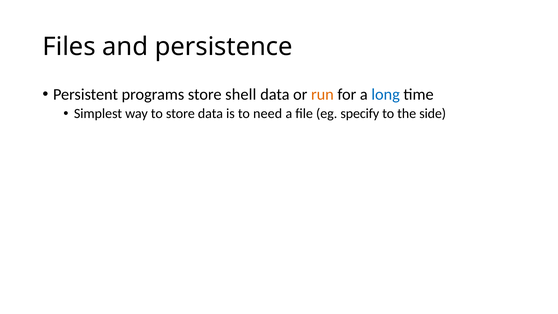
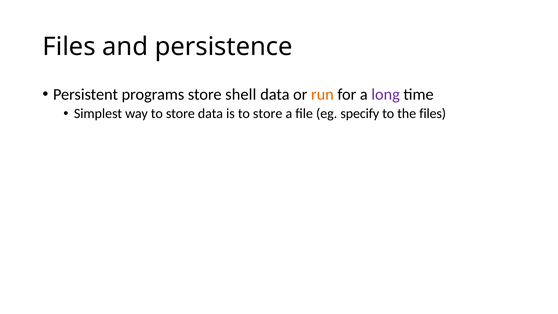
long colour: blue -> purple
is to need: need -> store
the side: side -> files
